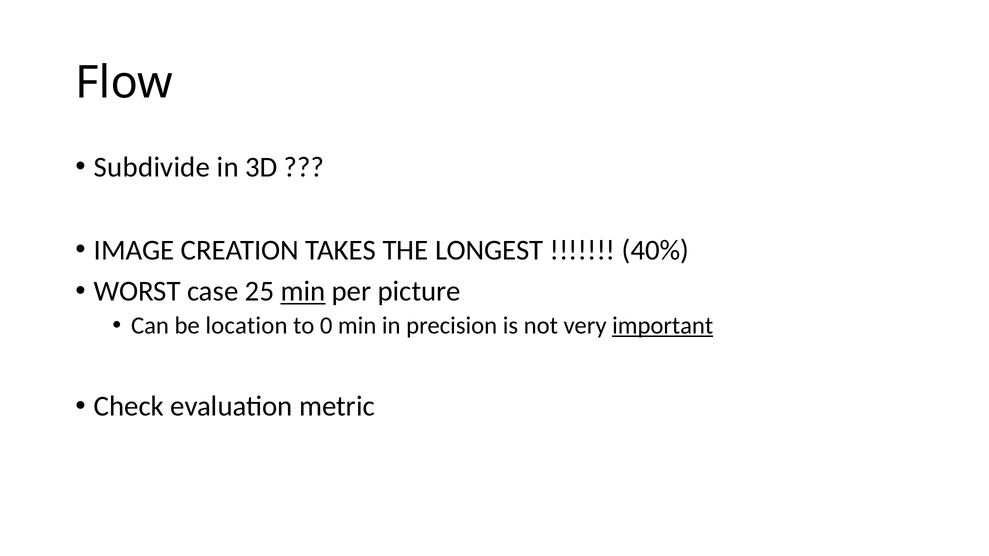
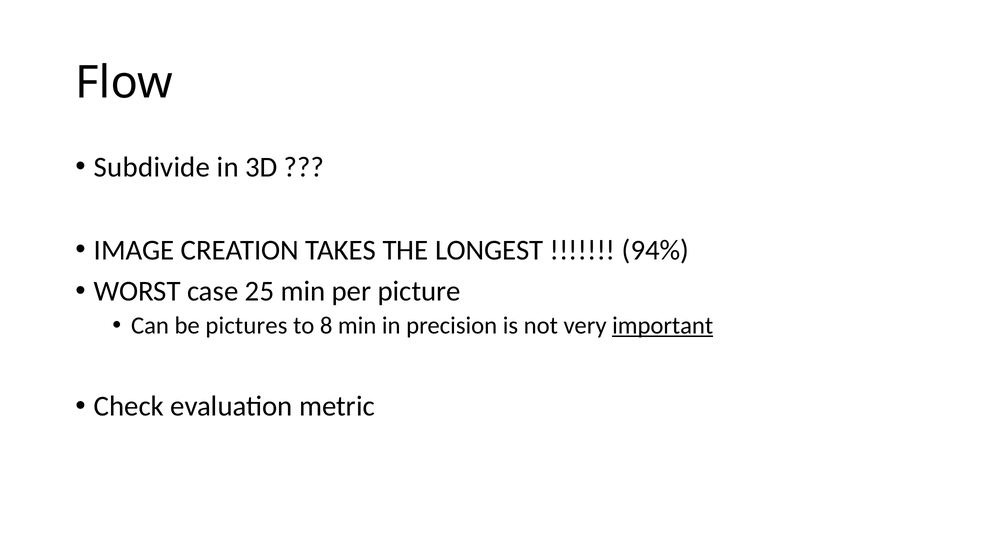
40%: 40% -> 94%
min at (303, 292) underline: present -> none
location: location -> pictures
0: 0 -> 8
